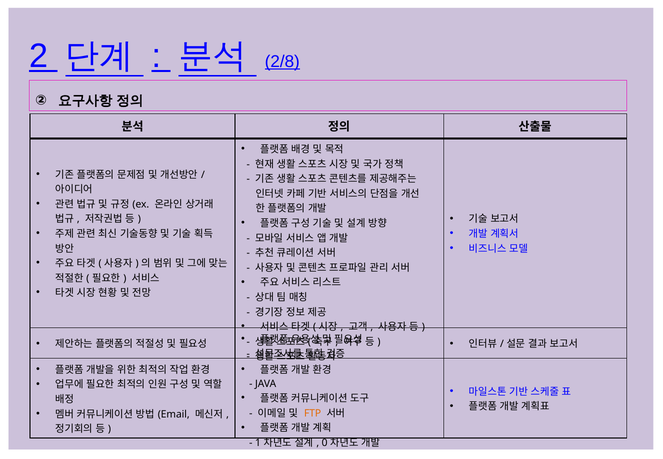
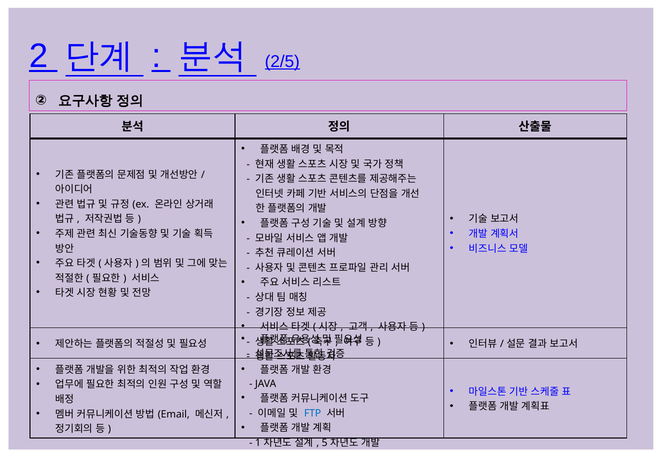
2/8: 2/8 -> 2/5
FTP colour: orange -> blue
0: 0 -> 5
